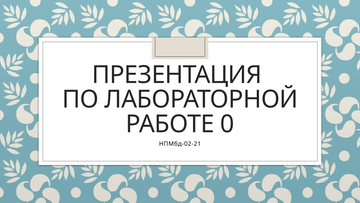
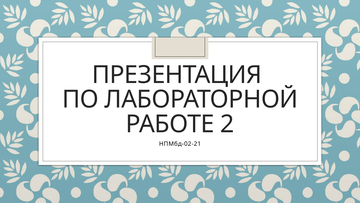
0: 0 -> 2
